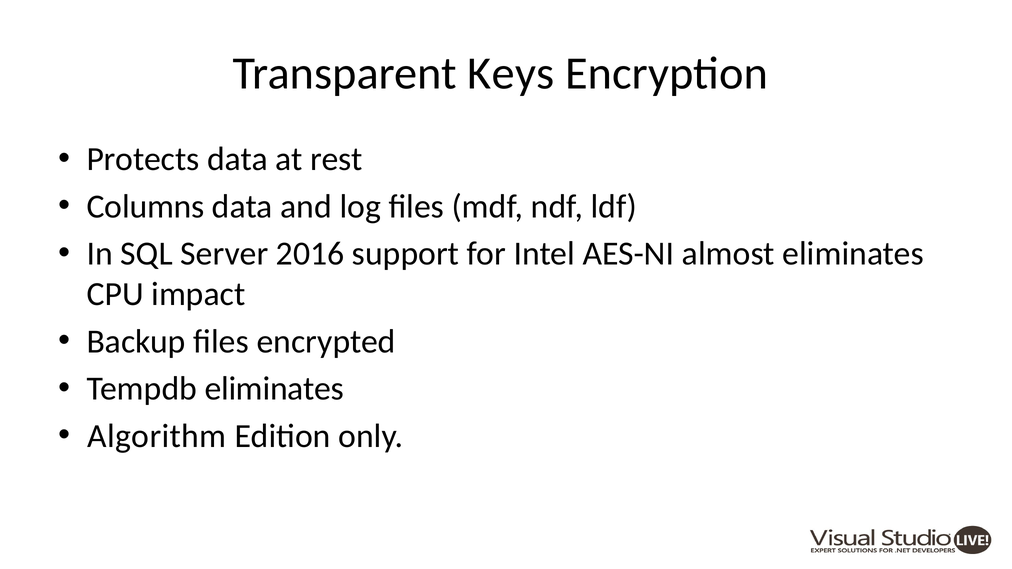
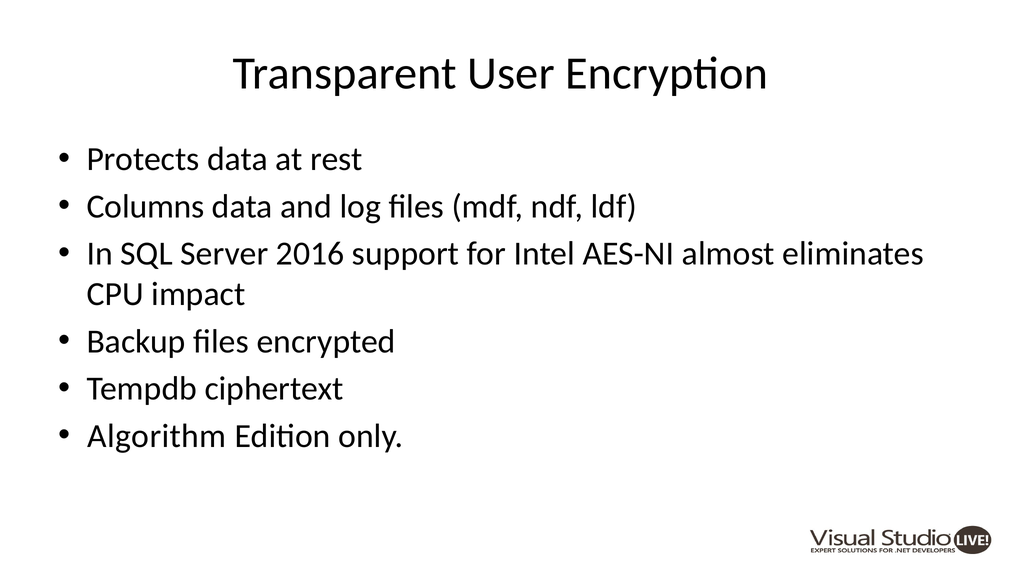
Keys: Keys -> User
Tempdb eliminates: eliminates -> ciphertext
